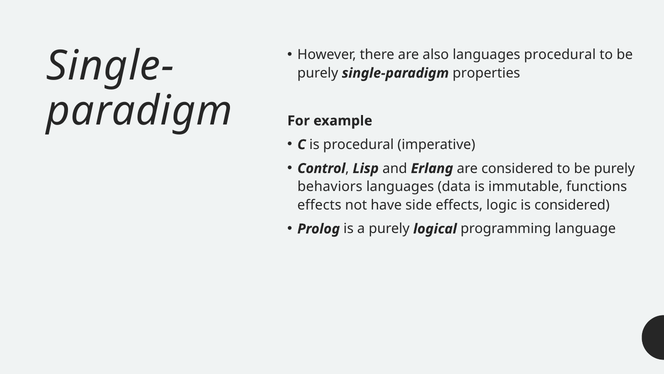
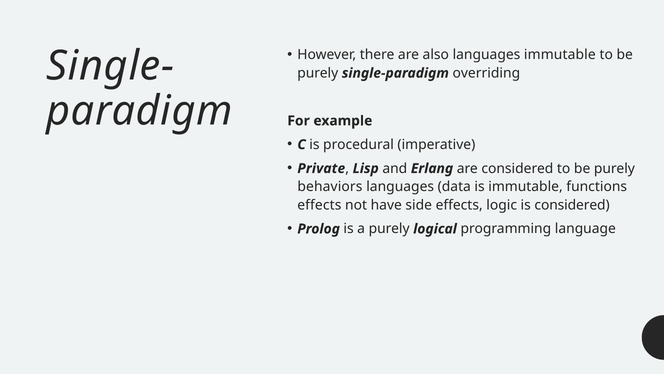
languages procedural: procedural -> immutable
properties: properties -> overriding
Control: Control -> Private
